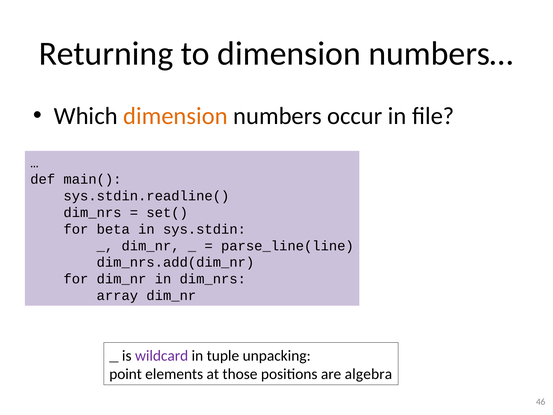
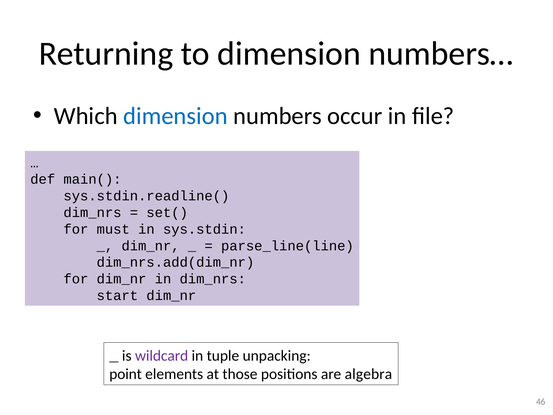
dimension at (175, 116) colour: orange -> blue
beta: beta -> must
array: array -> start
